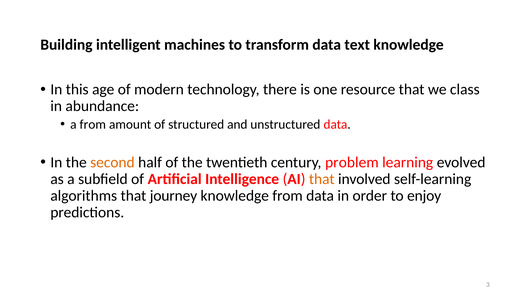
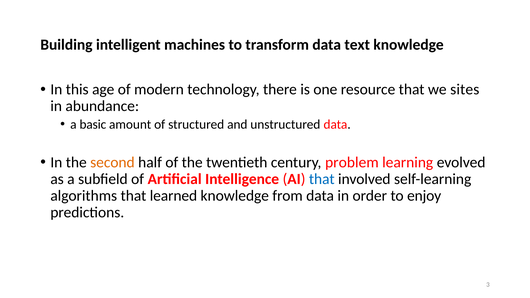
class: class -> sites
a from: from -> basic
that at (322, 179) colour: orange -> blue
journey: journey -> learned
